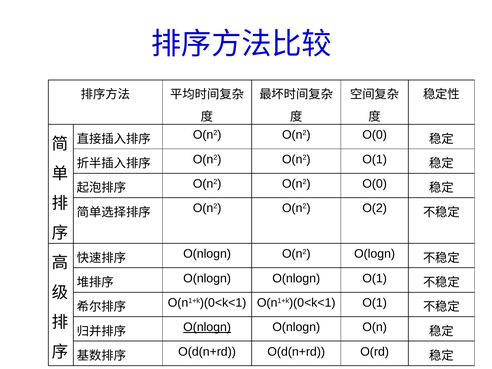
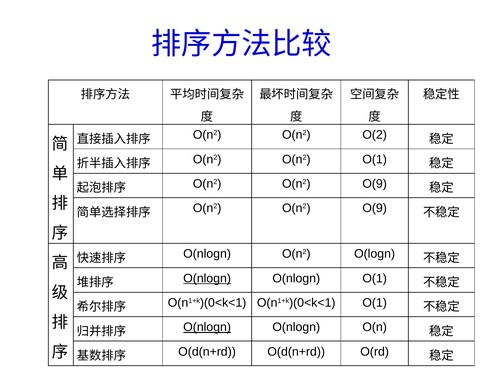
O(0 at (375, 135): O(0 -> O(2
O(0 at (375, 184): O(0 -> O(9
O(2 at (375, 208): O(2 -> O(9
O(nlogn at (207, 278) underline: none -> present
